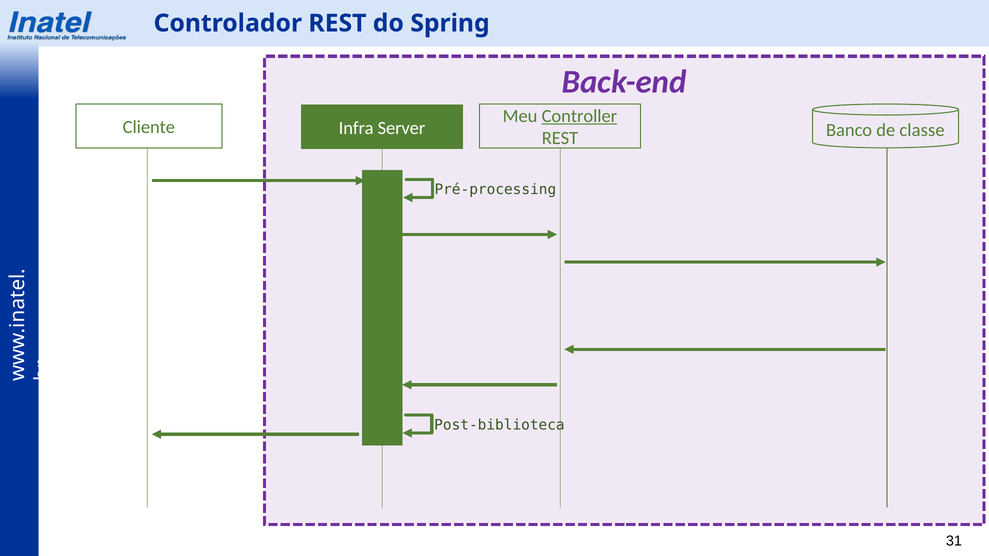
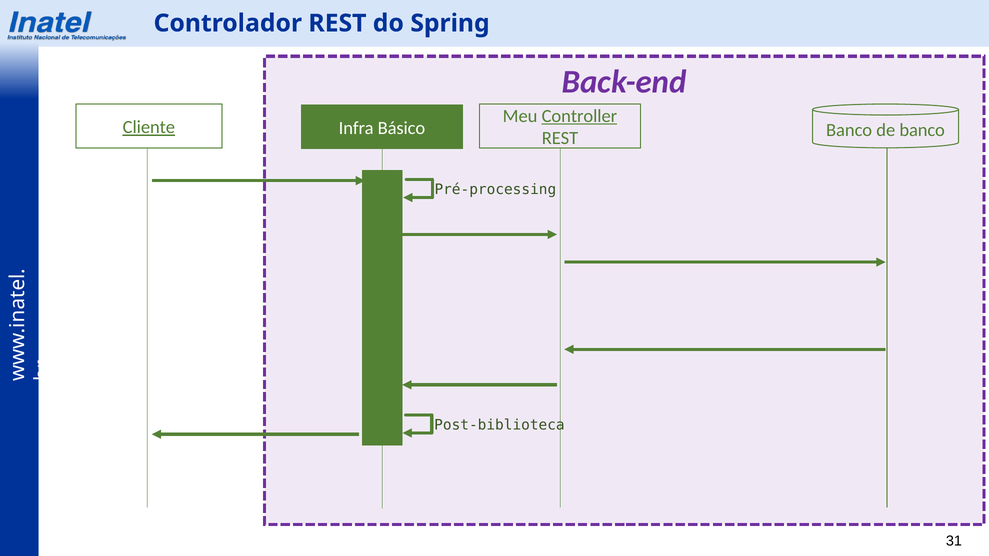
Cliente underline: none -> present
Server: Server -> Básico
de classe: classe -> banco
